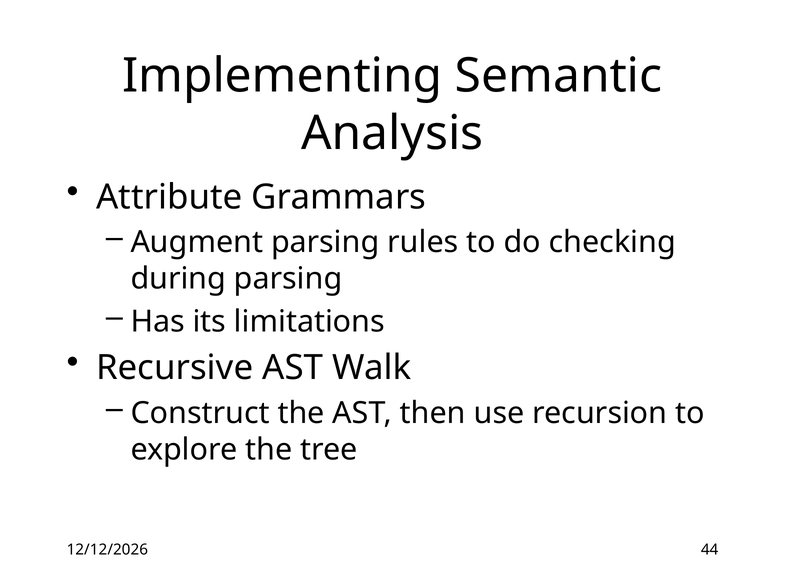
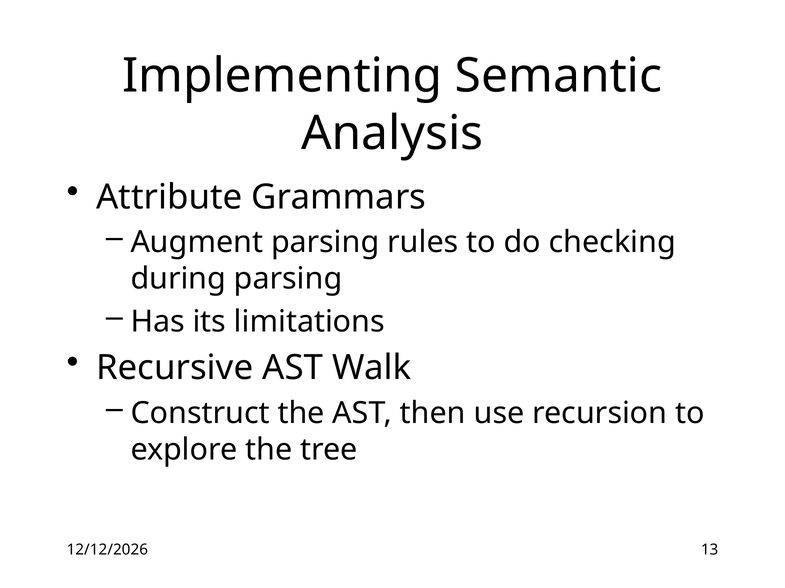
44: 44 -> 13
